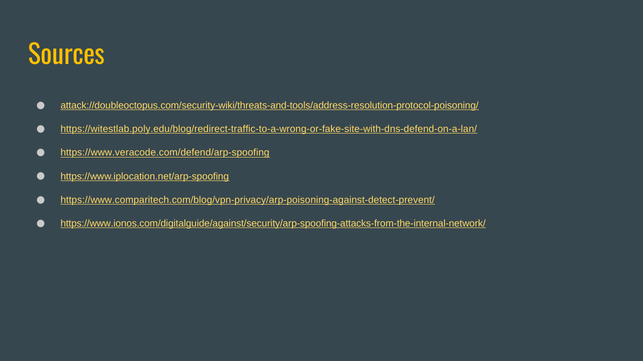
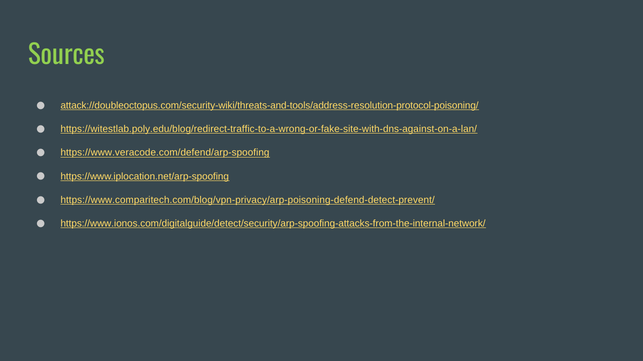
Sources colour: yellow -> light green
https://witestlab.poly.edu/blog/redirect-traffic-to-a-wrong-or-fake-site-with-dns-defend-on-a-lan/: https://witestlab.poly.edu/blog/redirect-traffic-to-a-wrong-or-fake-site-with-dns-defend-on-a-lan/ -> https://witestlab.poly.edu/blog/redirect-traffic-to-a-wrong-or-fake-site-with-dns-against-on-a-lan/
https://www.comparitech.com/blog/vpn-privacy/arp-poisoning-against-detect-prevent/: https://www.comparitech.com/blog/vpn-privacy/arp-poisoning-against-detect-prevent/ -> https://www.comparitech.com/blog/vpn-privacy/arp-poisoning-defend-detect-prevent/
https://www.ionos.com/digitalguide/against/security/arp-spoofing-attacks-from-the-internal-network/: https://www.ionos.com/digitalguide/against/security/arp-spoofing-attacks-from-the-internal-network/ -> https://www.ionos.com/digitalguide/detect/security/arp-spoofing-attacks-from-the-internal-network/
